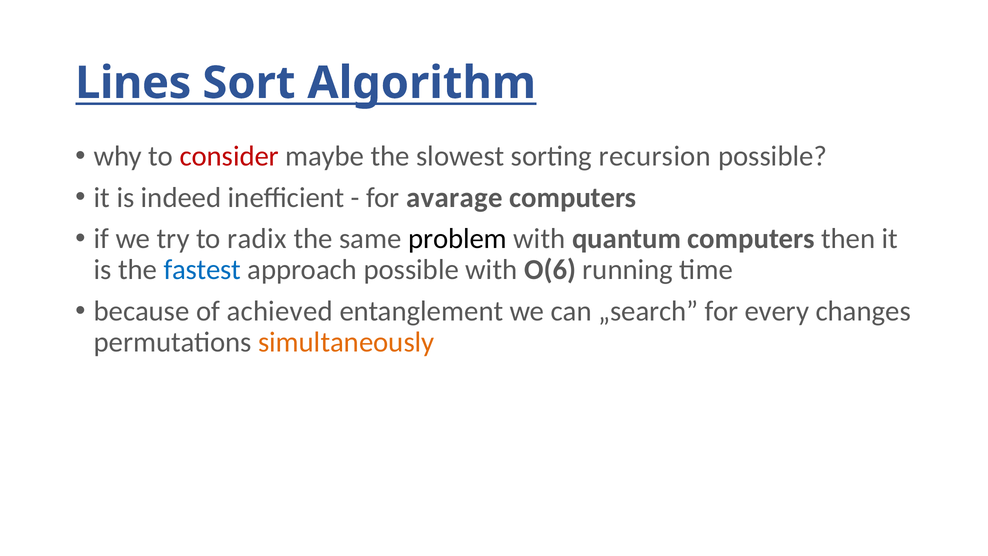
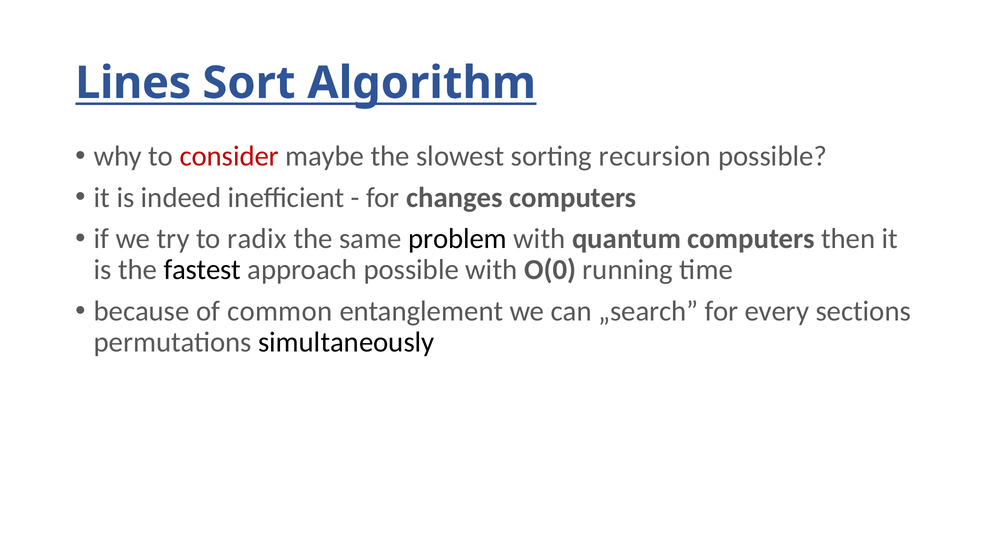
avarage: avarage -> changes
fastest colour: blue -> black
O(6: O(6 -> O(0
achieved: achieved -> common
changes: changes -> sections
simultaneously colour: orange -> black
